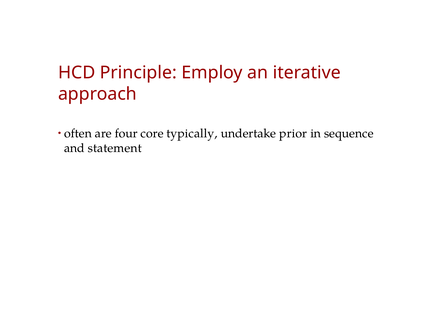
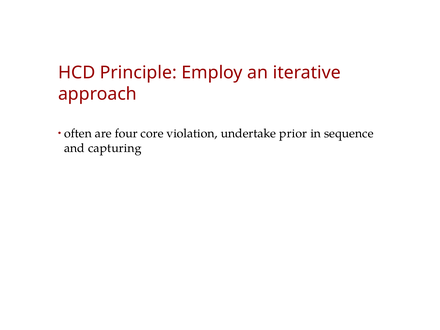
typically: typically -> violation
statement: statement -> capturing
